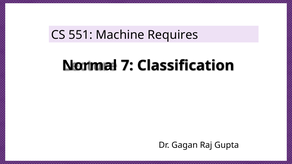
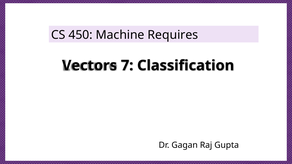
551: 551 -> 450
Normal: Normal -> Vectors
